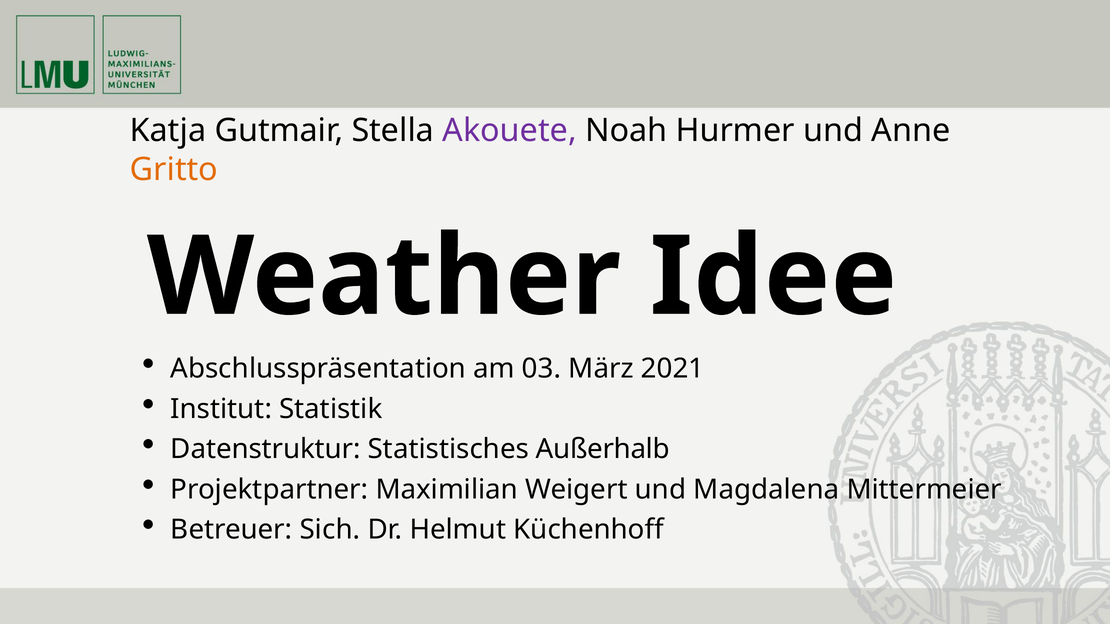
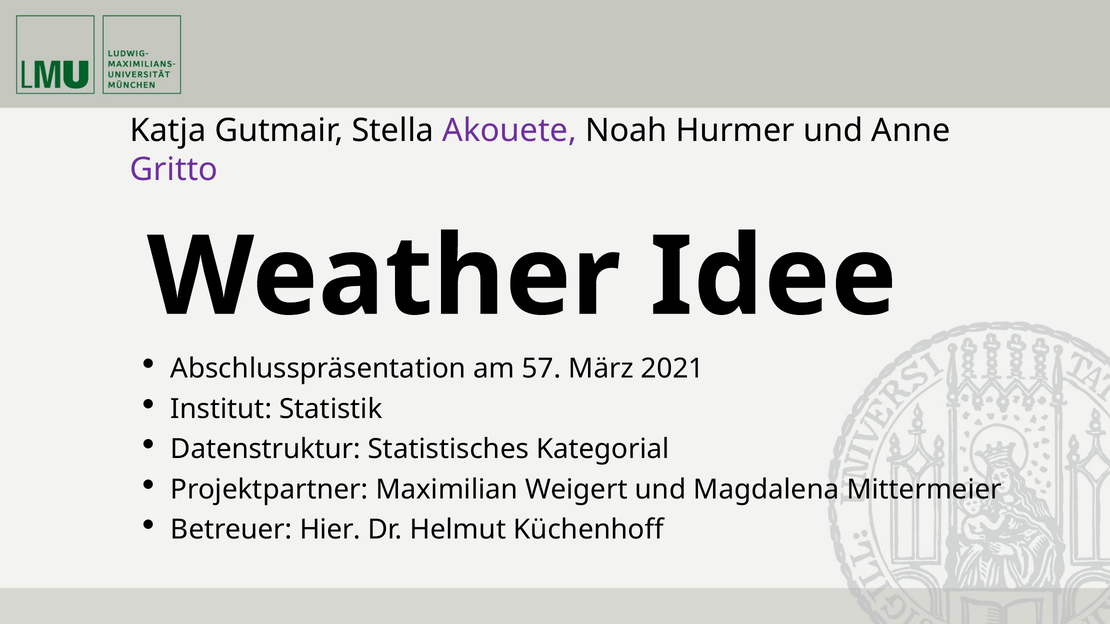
Gritto colour: orange -> purple
03: 03 -> 57
Außerhalb: Außerhalb -> Kategorial
Sich: Sich -> Hier
